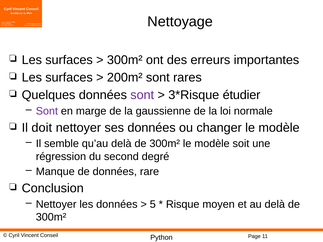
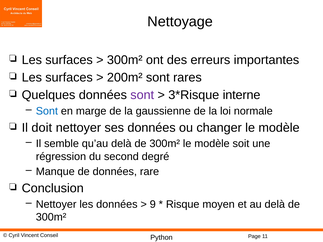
étudier: étudier -> interne
Sont at (47, 111) colour: purple -> blue
5: 5 -> 9
